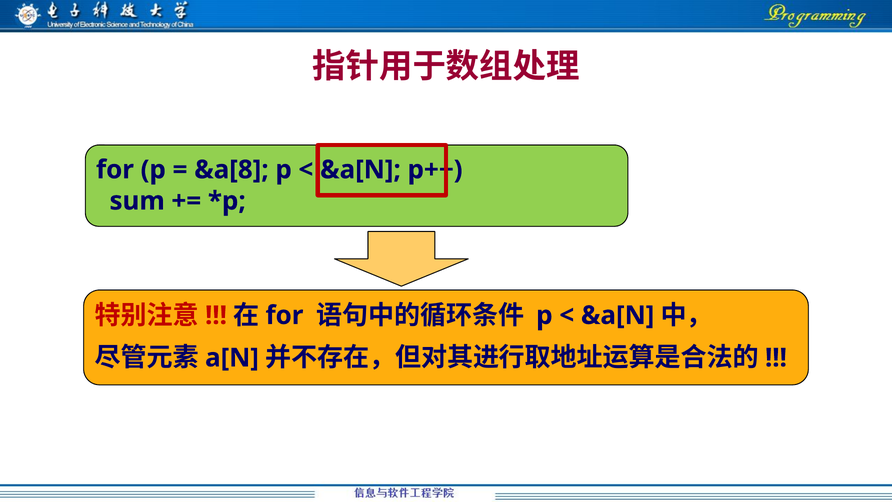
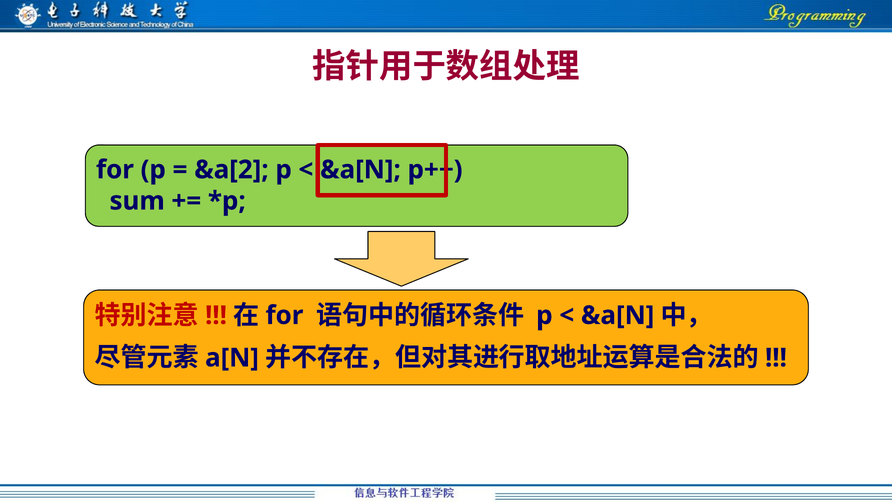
&a[8: &a[8 -> &a[2
